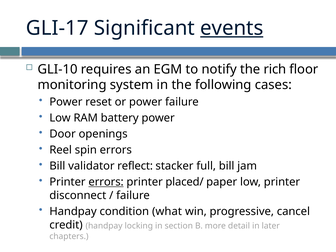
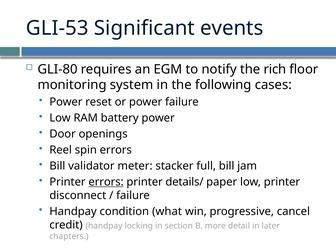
GLI-17: GLI-17 -> GLI-53
events underline: present -> none
GLI-10: GLI-10 -> GLI-80
reflect: reflect -> meter
placed/: placed/ -> details/
